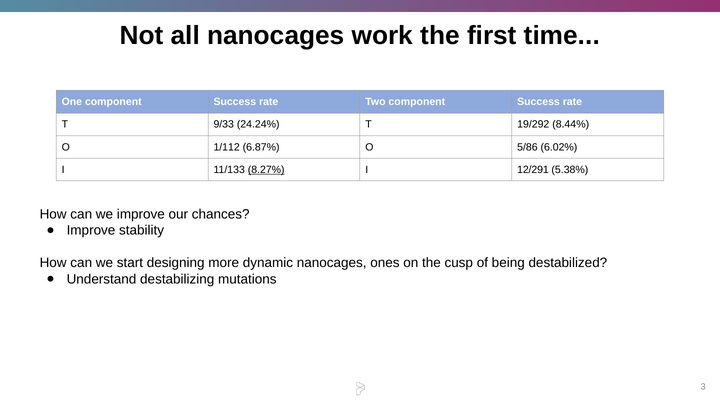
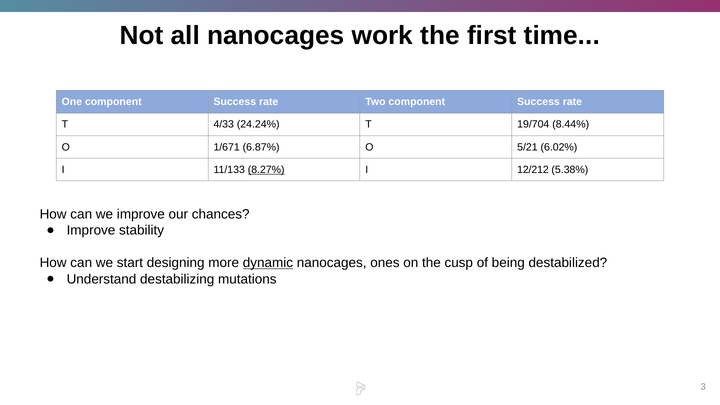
9/33: 9/33 -> 4/33
19/292: 19/292 -> 19/704
1/112: 1/112 -> 1/671
5/86: 5/86 -> 5/21
12/291: 12/291 -> 12/212
dynamic underline: none -> present
